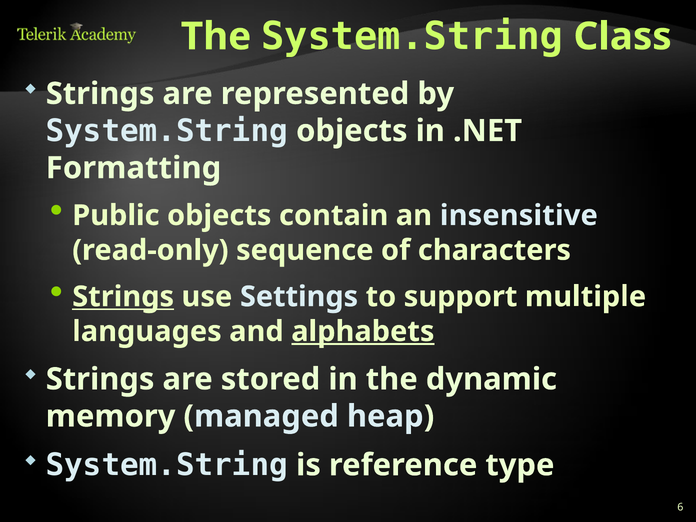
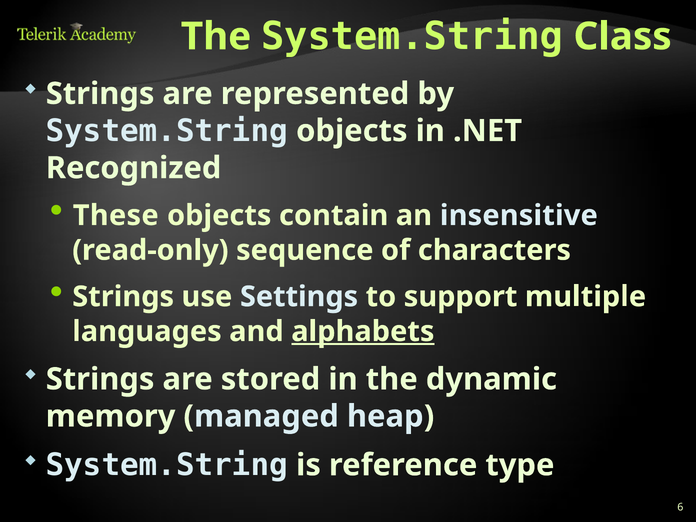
Formatting: Formatting -> Recognized
Public: Public -> These
Strings at (123, 297) underline: present -> none
